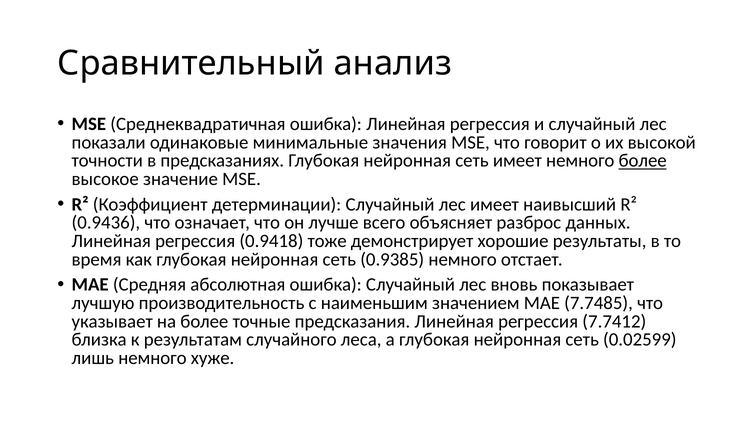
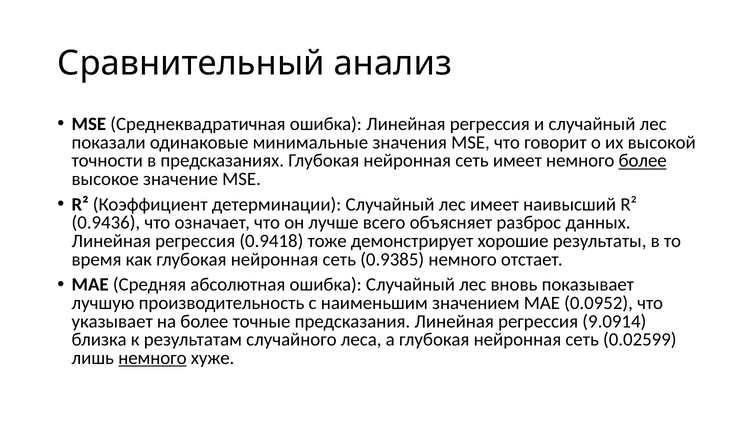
7.7485: 7.7485 -> 0.0952
7.7412: 7.7412 -> 9.0914
немного at (152, 358) underline: none -> present
